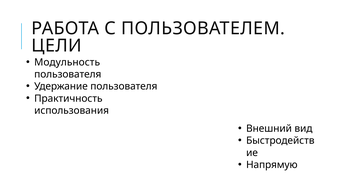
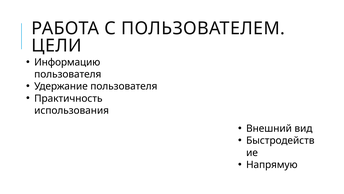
Модульность: Модульность -> Информацию
